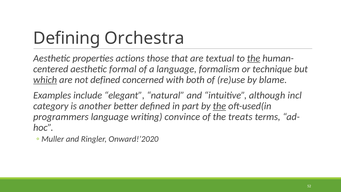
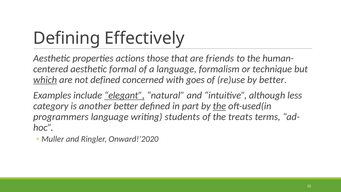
Orchestra: Orchestra -> Effectively
textual: textual -> friends
the at (254, 58) underline: present -> none
both: both -> goes
by blame: blame -> better
elegant underline: none -> present
incl: incl -> less
convince: convince -> students
